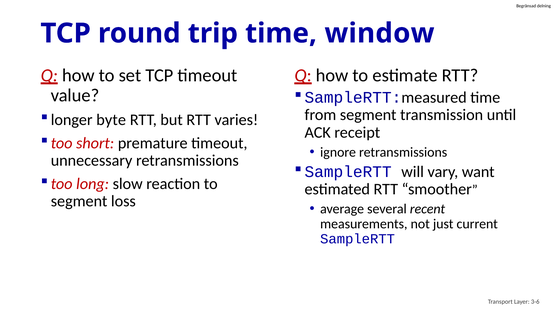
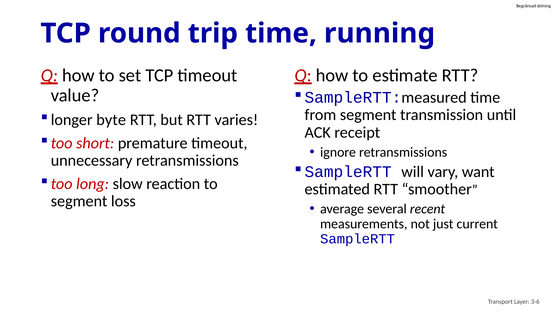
window: window -> running
